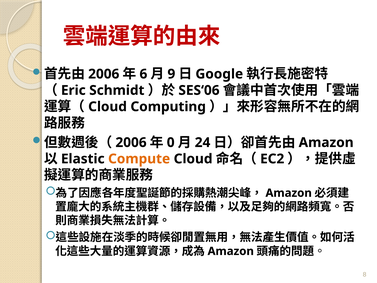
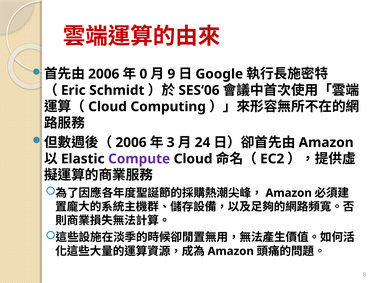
6: 6 -> 0
0: 0 -> 3
Compute colour: orange -> purple
